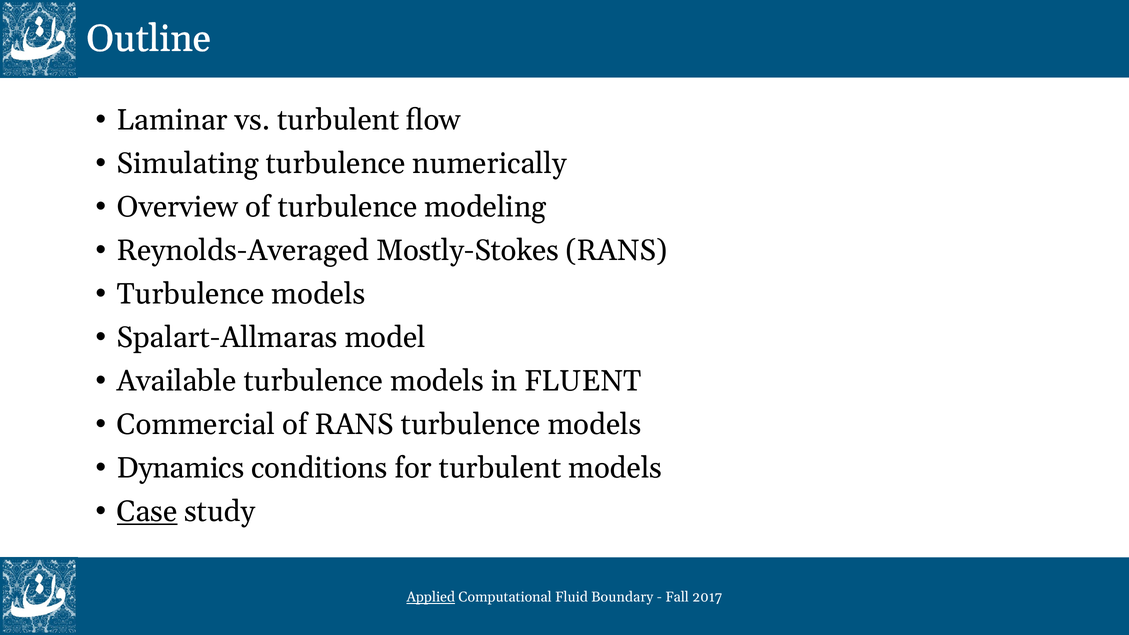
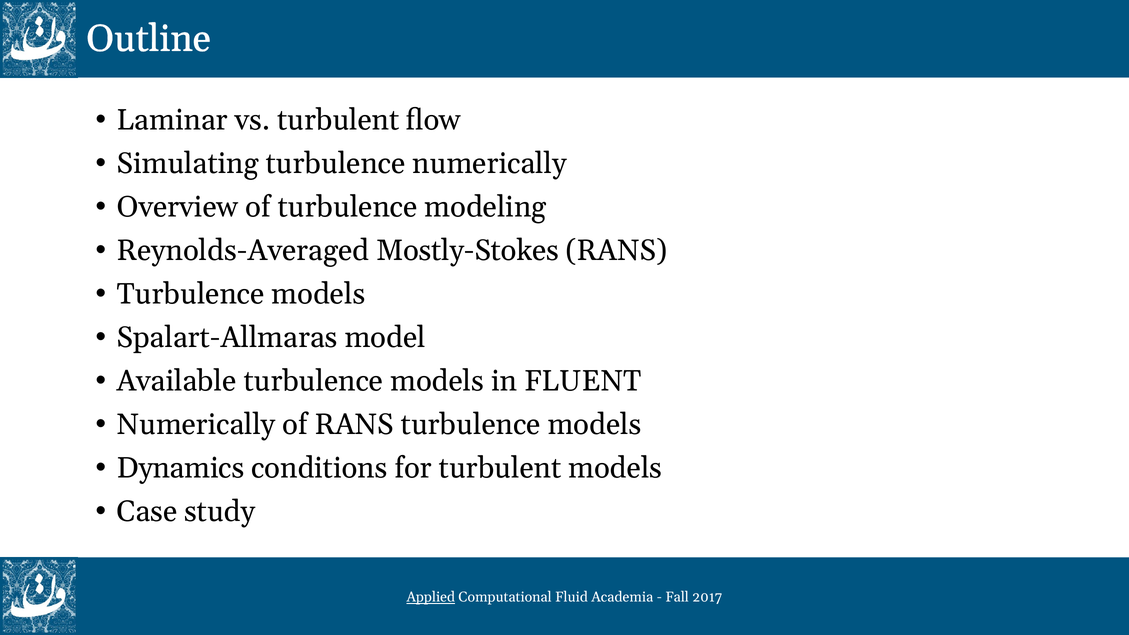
Commercial at (196, 425): Commercial -> Numerically
Case underline: present -> none
Boundary: Boundary -> Academia
